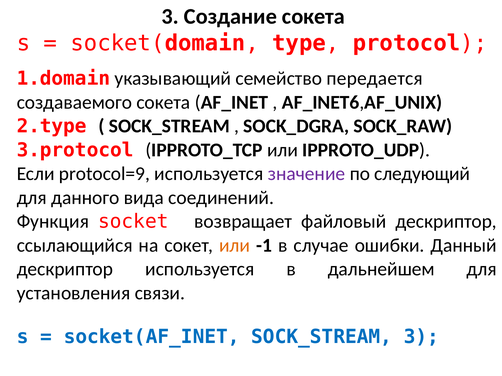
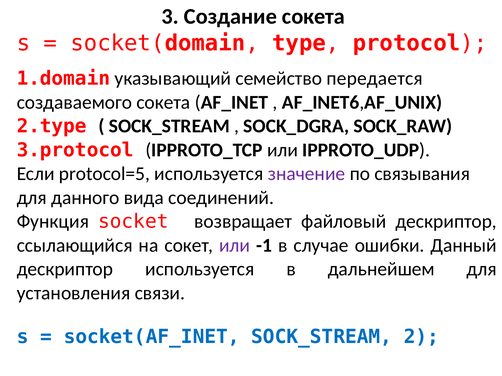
protocol=9: protocol=9 -> protocol=5
следующий: следующий -> связывания
или at (235, 246) colour: orange -> purple
SOCK_STREAM 3: 3 -> 2
